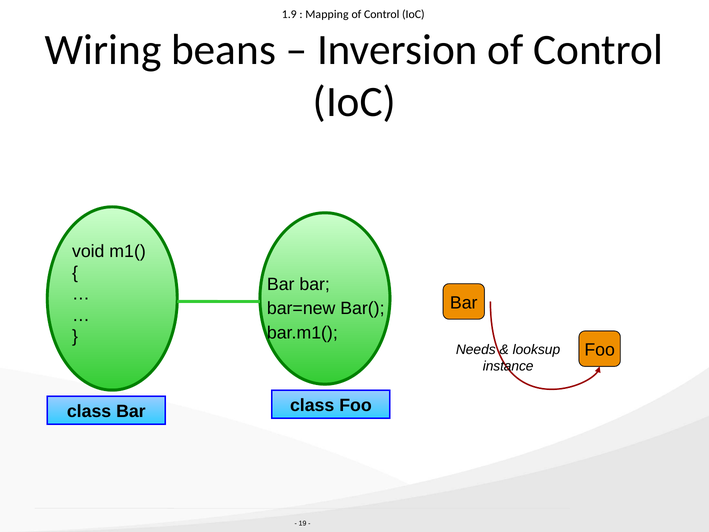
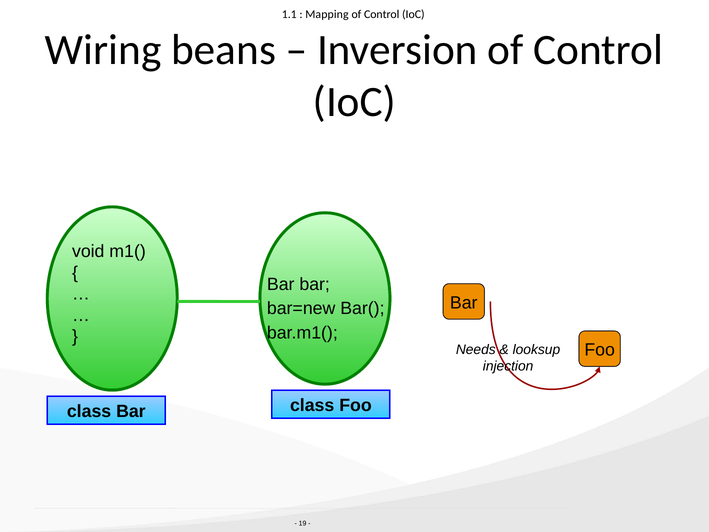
1.9: 1.9 -> 1.1
instance: instance -> injection
